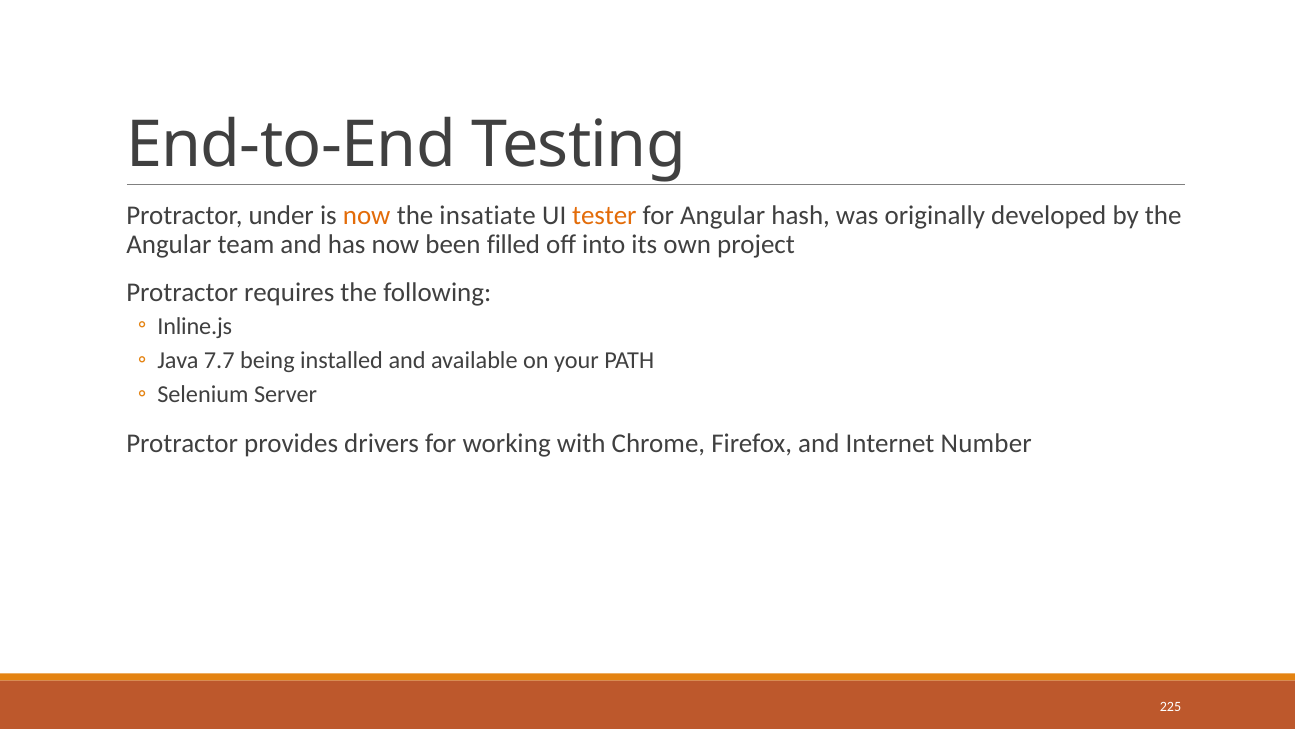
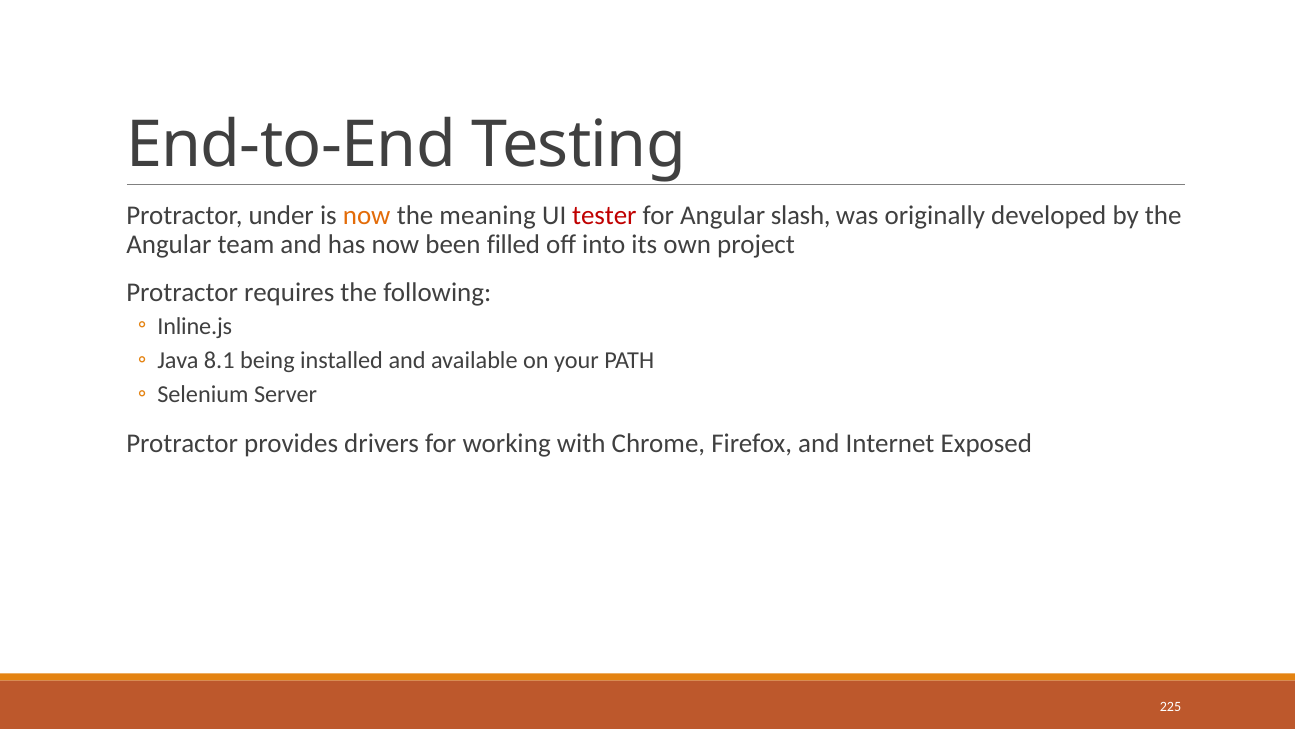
insatiate: insatiate -> meaning
tester colour: orange -> red
hash: hash -> slash
7.7: 7.7 -> 8.1
Number: Number -> Exposed
